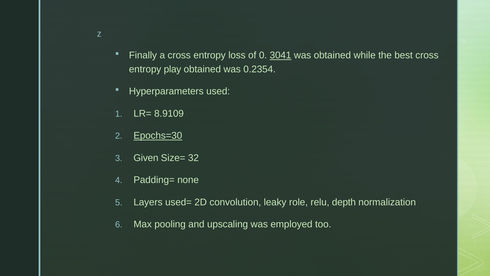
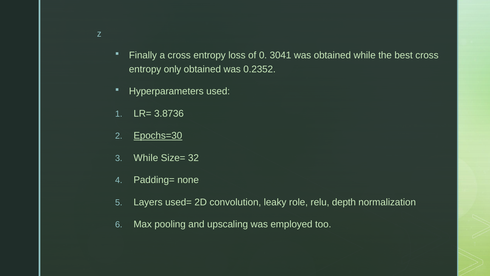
3041 underline: present -> none
play: play -> only
0.2354: 0.2354 -> 0.2352
8.9109: 8.9109 -> 3.8736
Given at (146, 158): Given -> While
